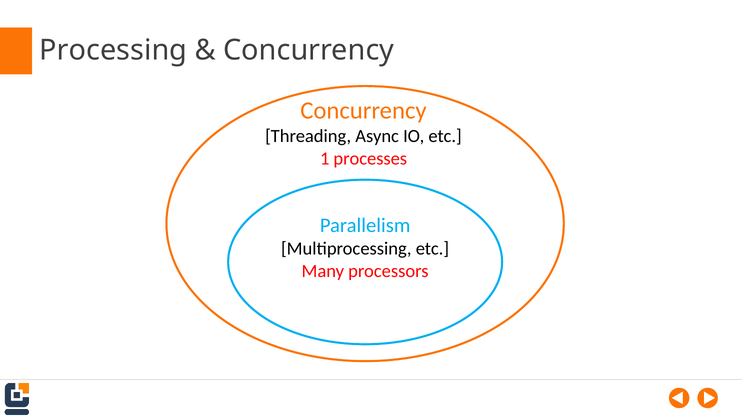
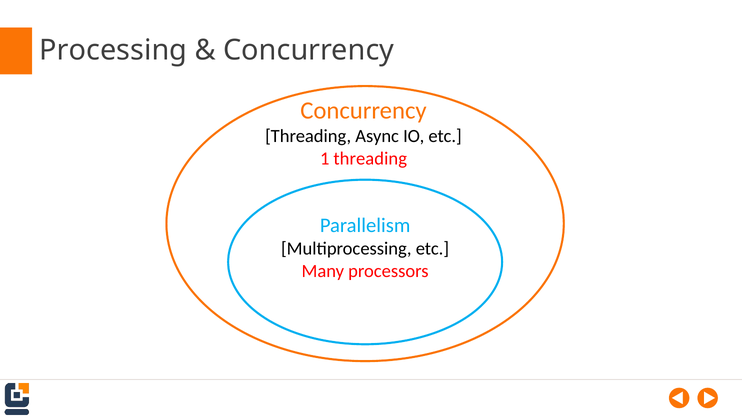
1 processes: processes -> threading
